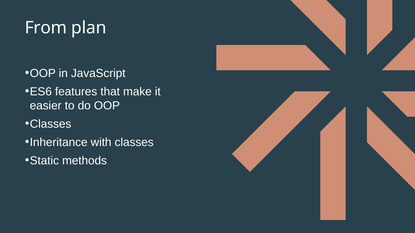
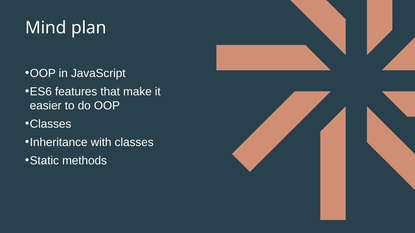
From: From -> Mind
